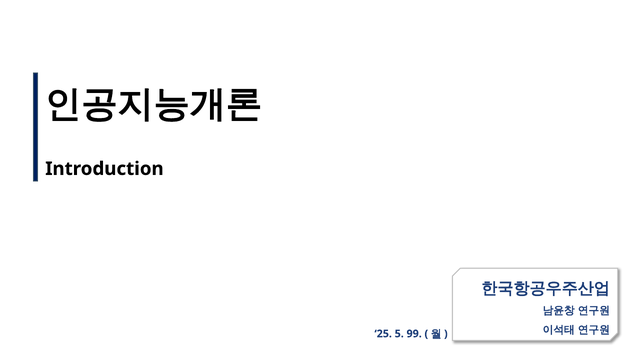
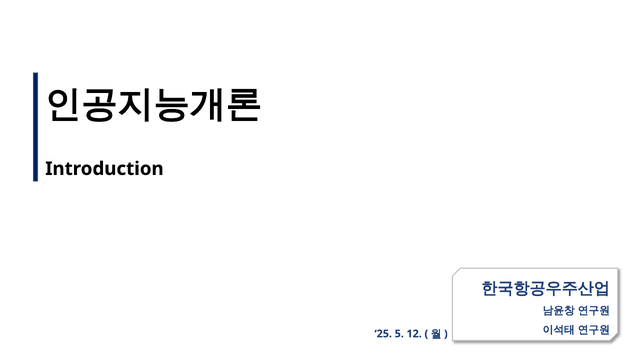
99: 99 -> 12
